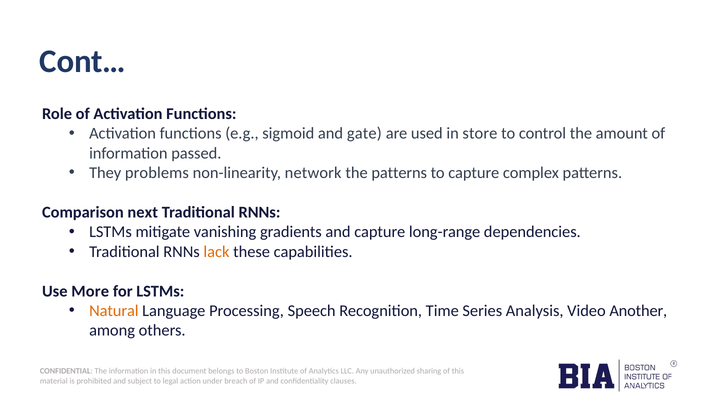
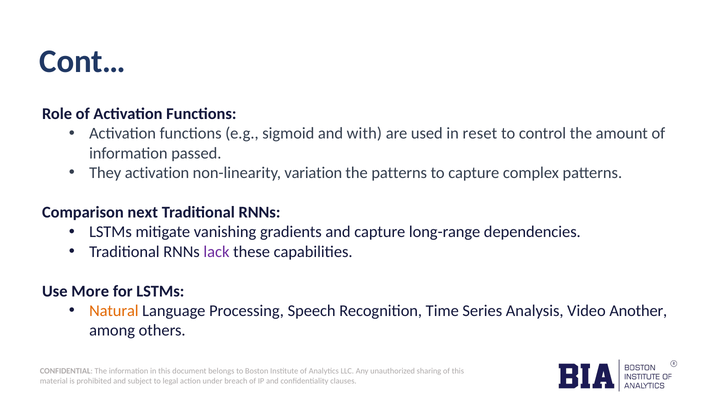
gate: gate -> with
store: store -> reset
They problems: problems -> activation
network: network -> variation
lack colour: orange -> purple
